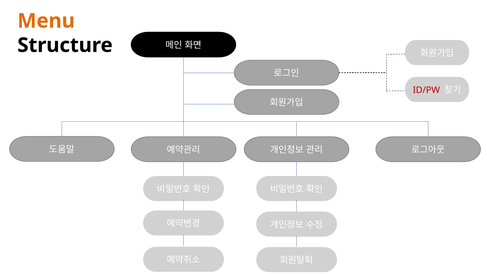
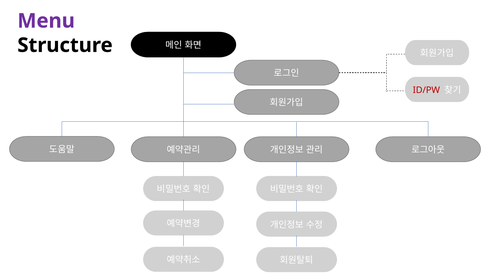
Menu colour: orange -> purple
